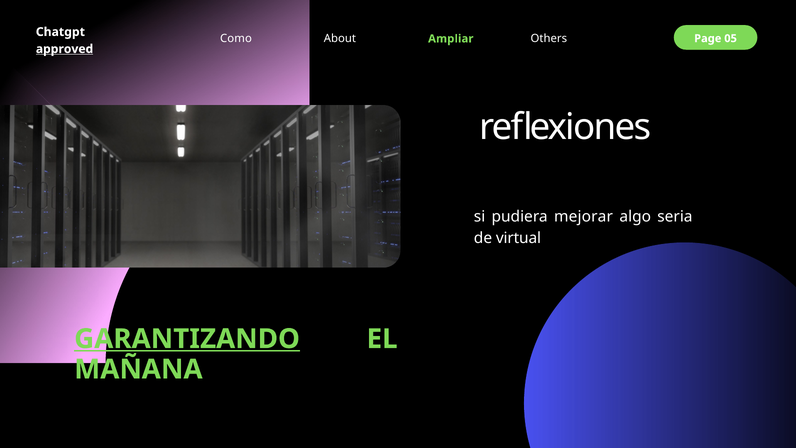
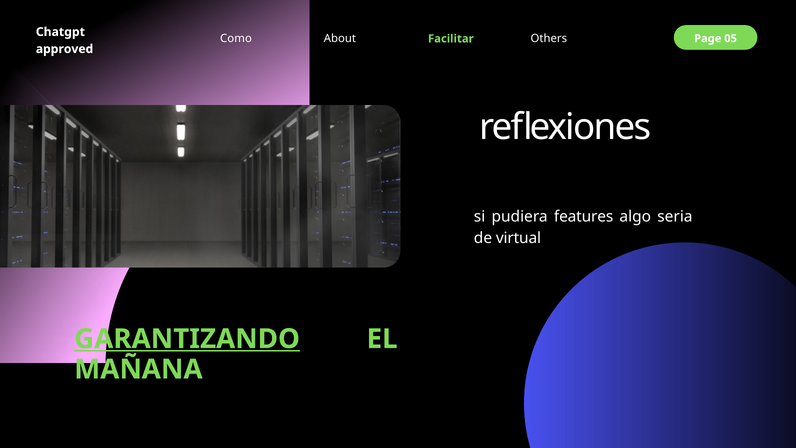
Ampliar: Ampliar -> Facilitar
approved underline: present -> none
mejorar: mejorar -> features
